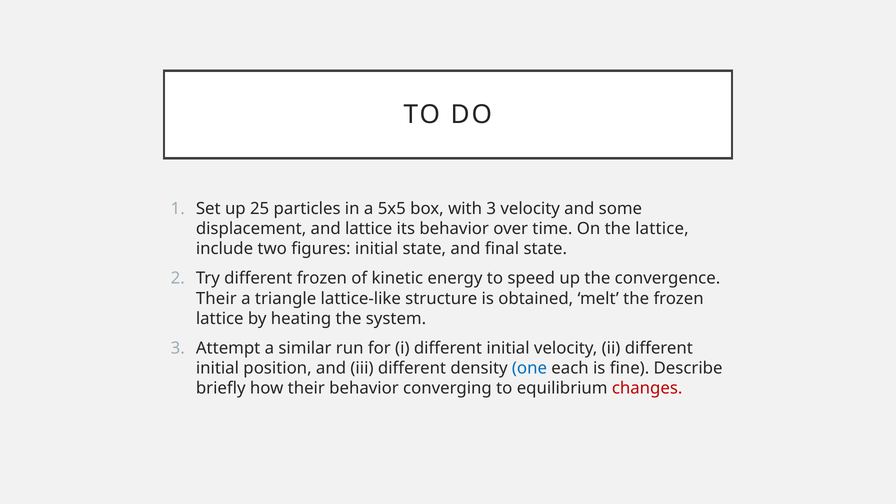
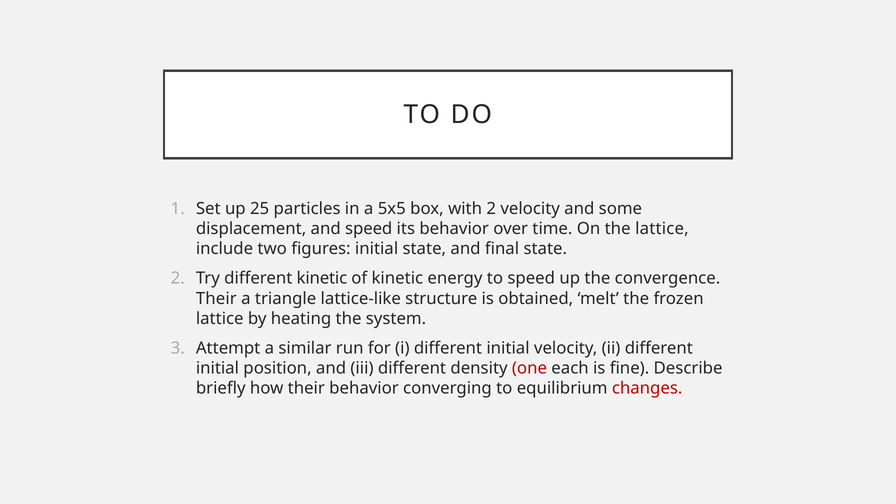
with 3: 3 -> 2
and lattice: lattice -> speed
different frozen: frozen -> kinetic
one colour: blue -> red
